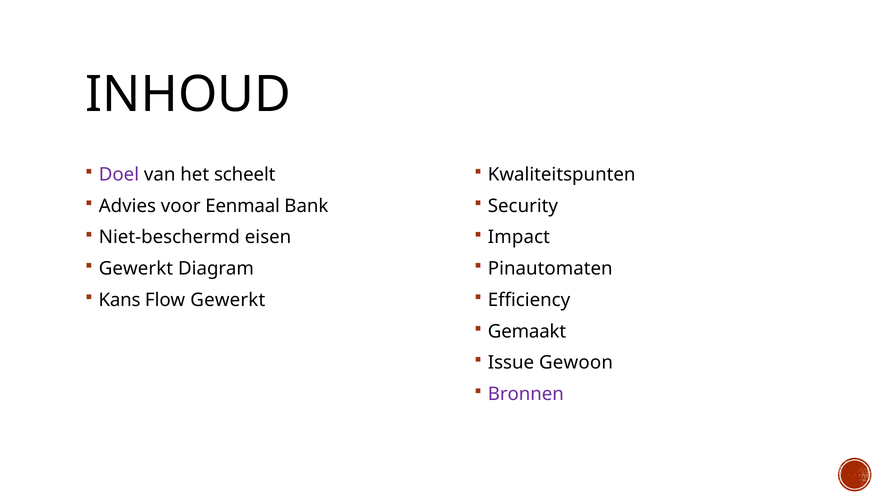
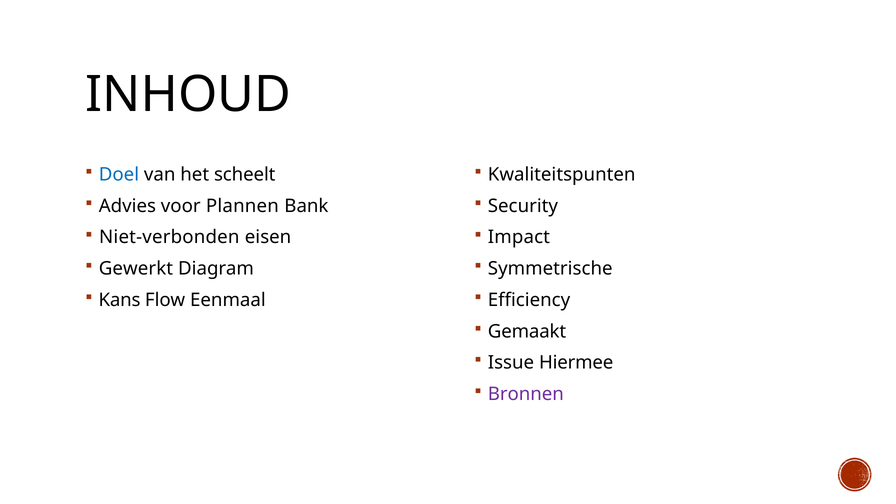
Doel colour: purple -> blue
Eenmaal: Eenmaal -> Plannen
Niet-beschermd: Niet-beschermd -> Niet-verbonden
Pinautomaten: Pinautomaten -> Symmetrische
Flow Gewerkt: Gewerkt -> Eenmaal
Gewoon: Gewoon -> Hiermee
